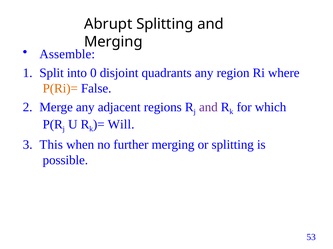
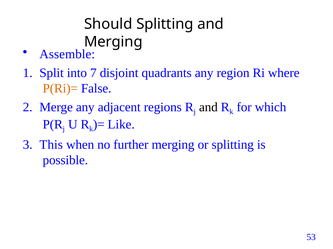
Abrupt: Abrupt -> Should
0: 0 -> 7
and at (208, 107) colour: purple -> black
Will: Will -> Like
